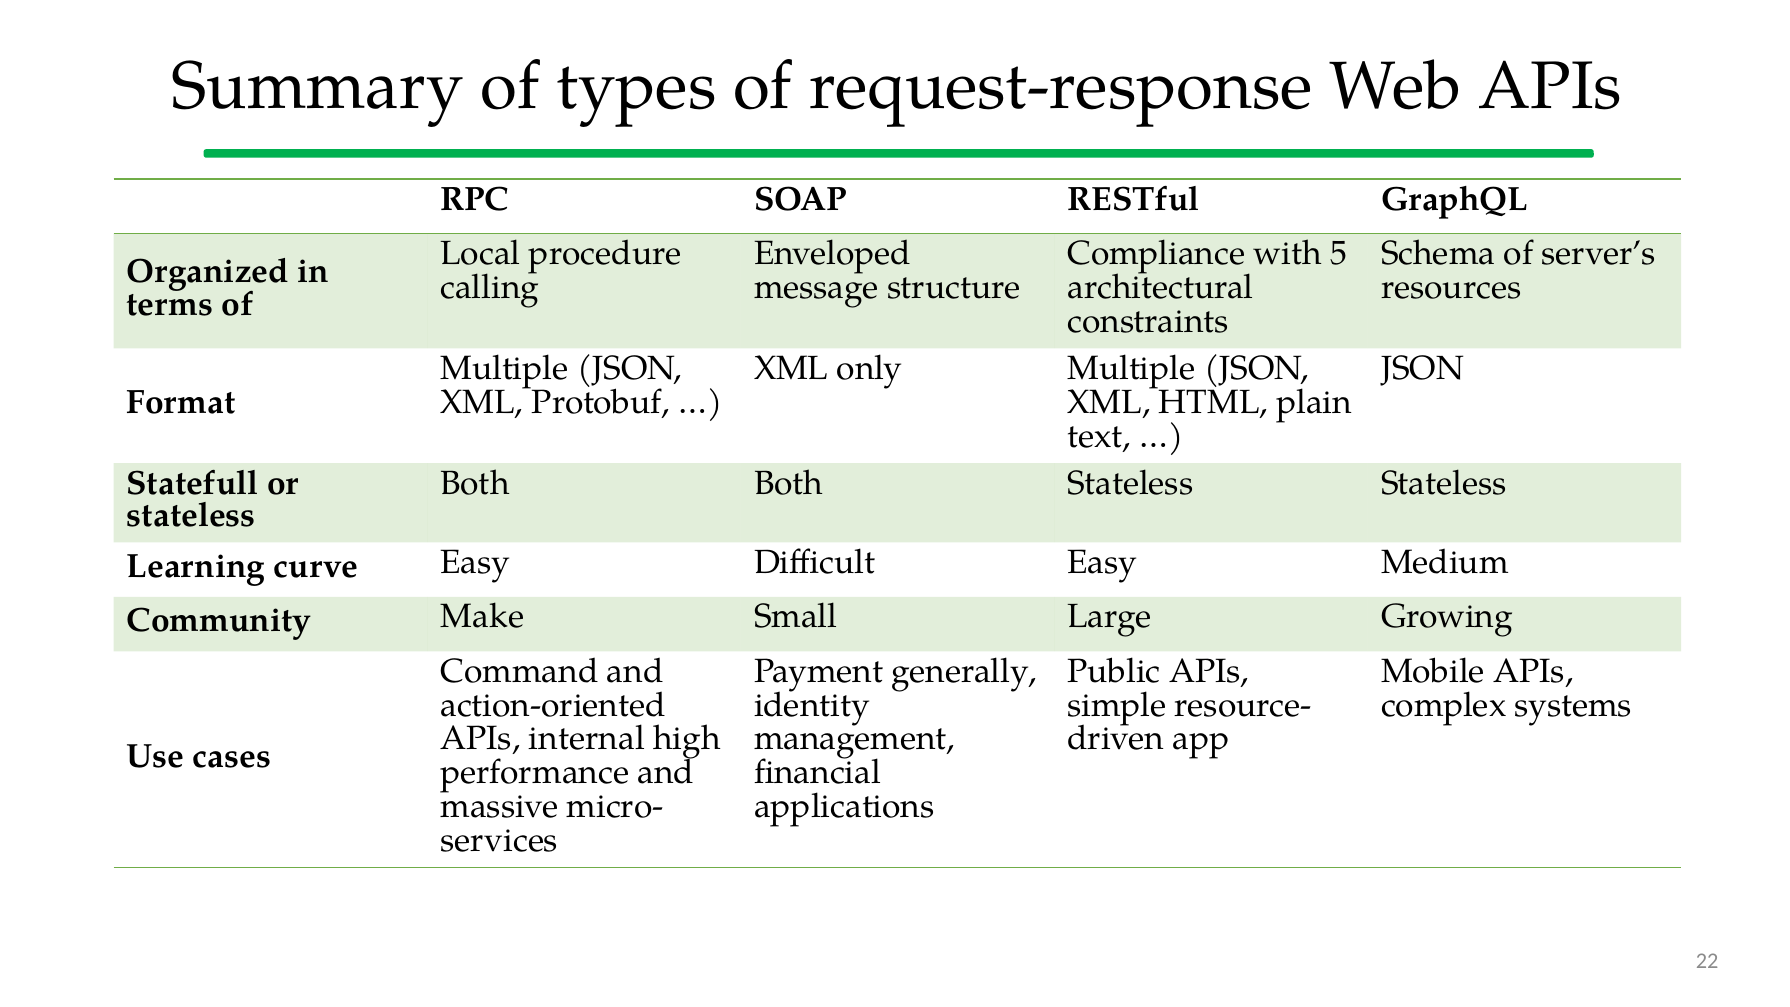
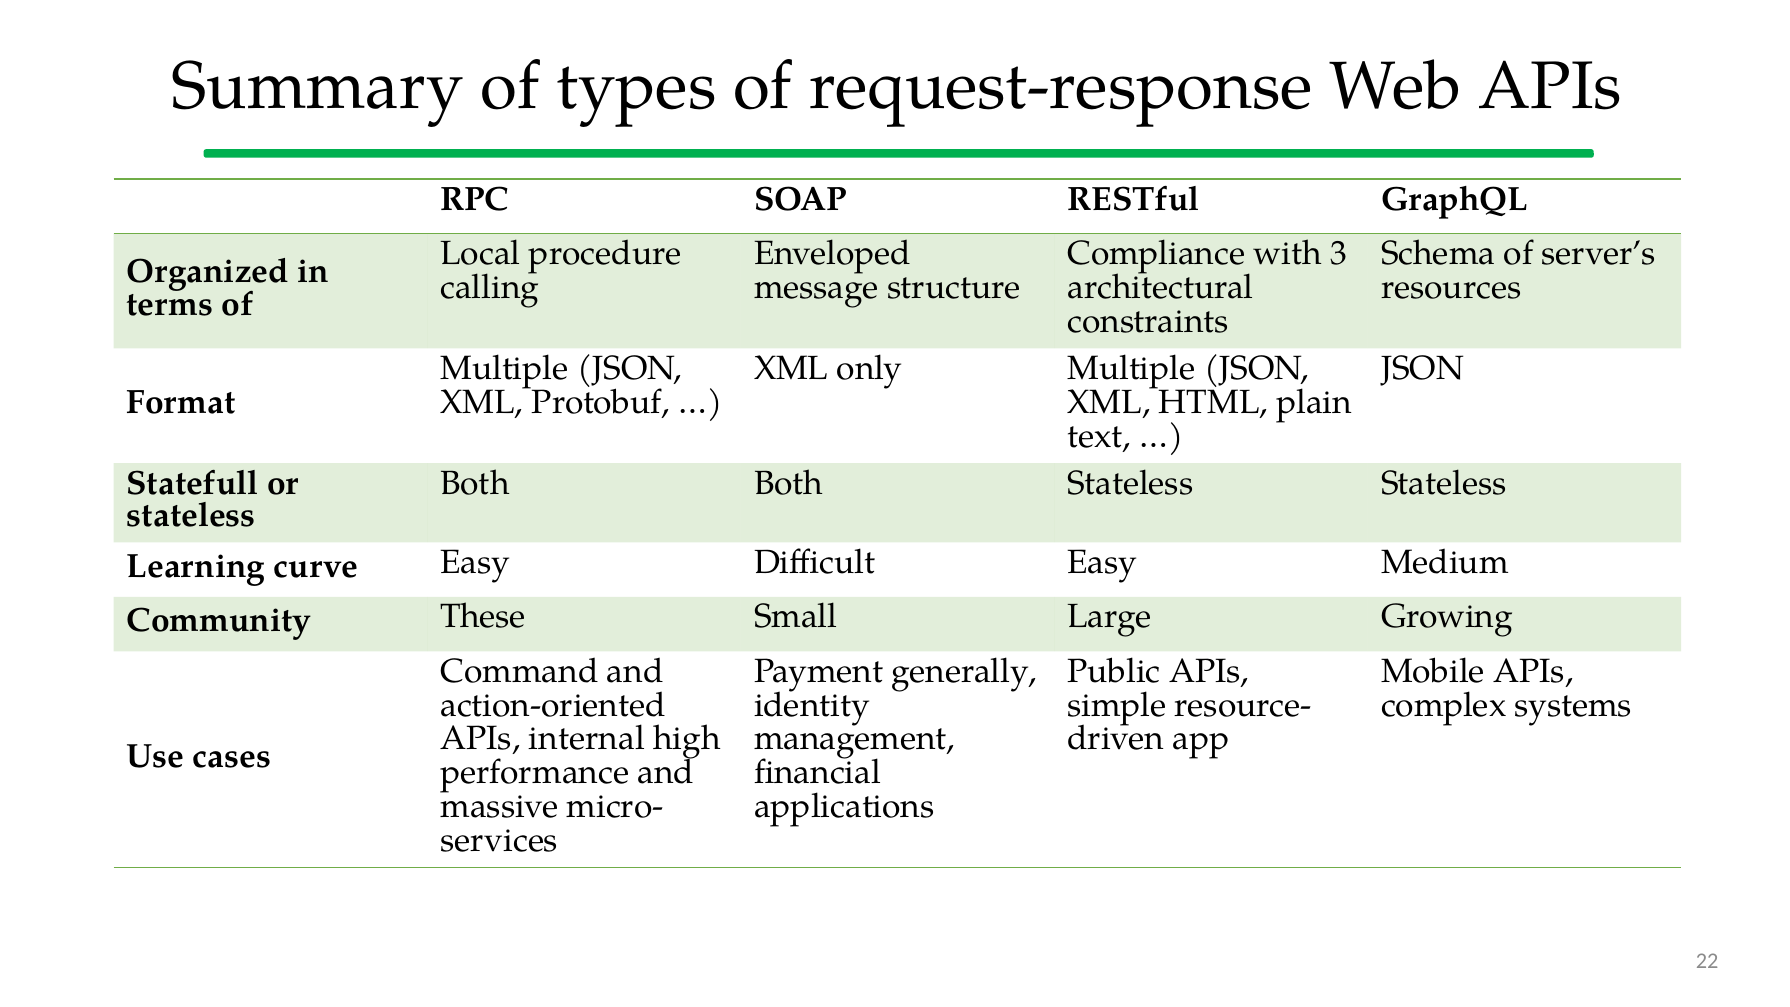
5: 5 -> 3
Make: Make -> These
